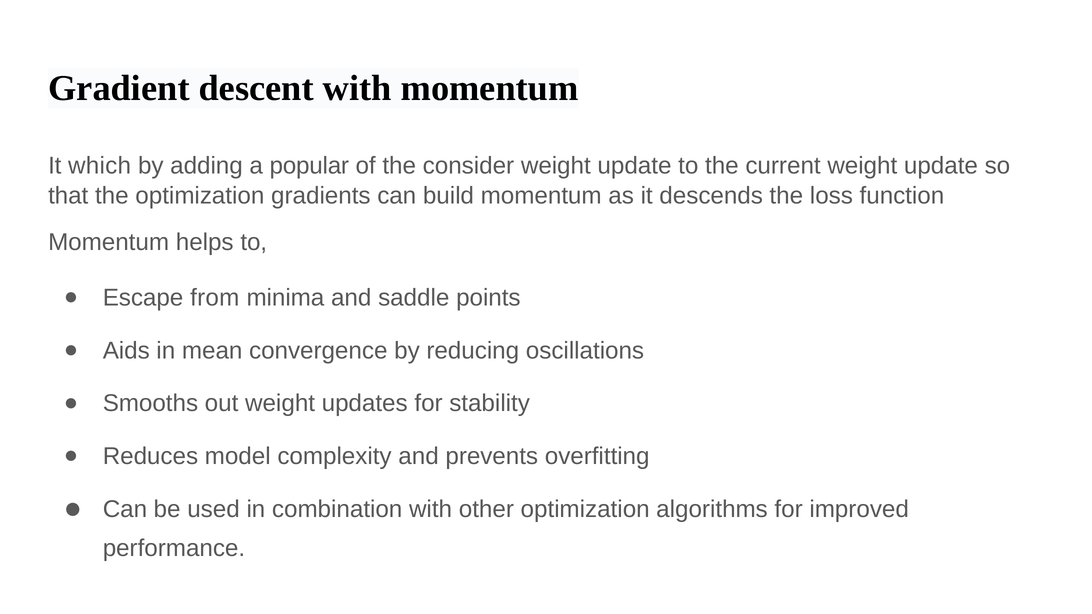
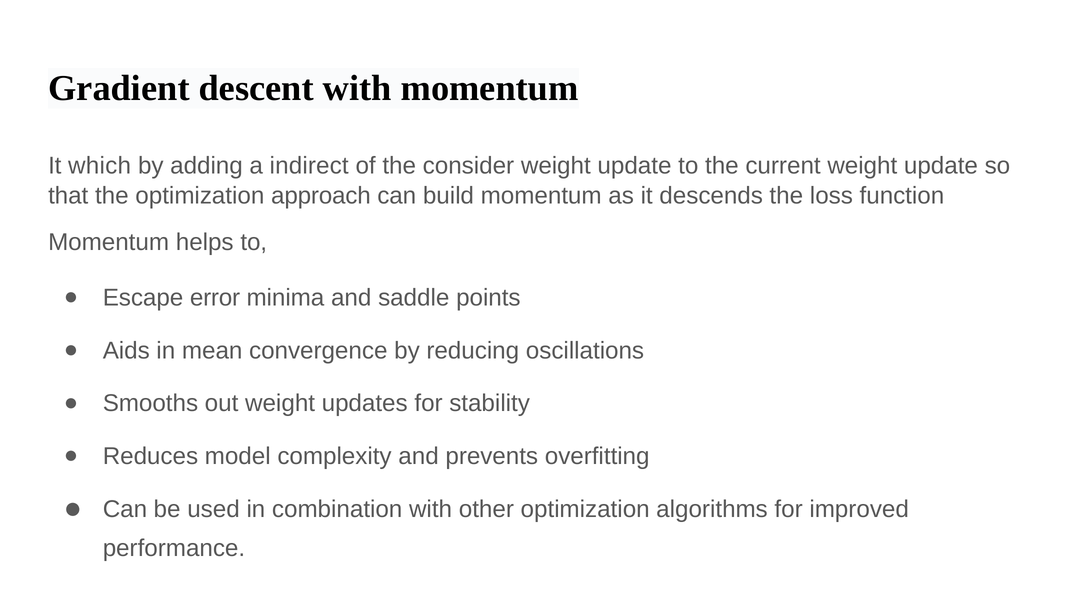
popular: popular -> indirect
gradients: gradients -> approach
from: from -> error
